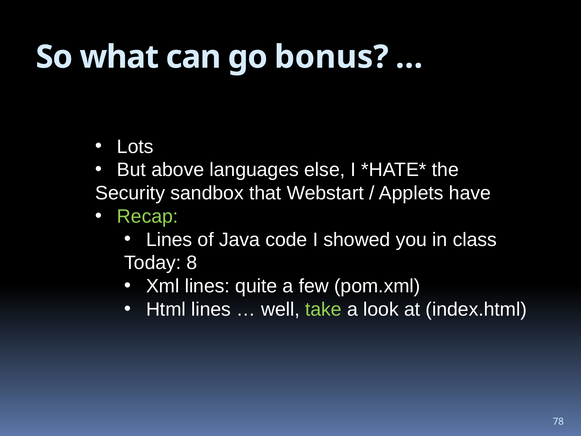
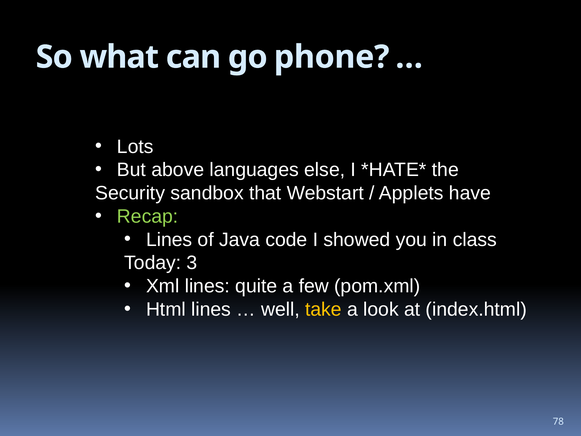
bonus: bonus -> phone
8: 8 -> 3
take colour: light green -> yellow
